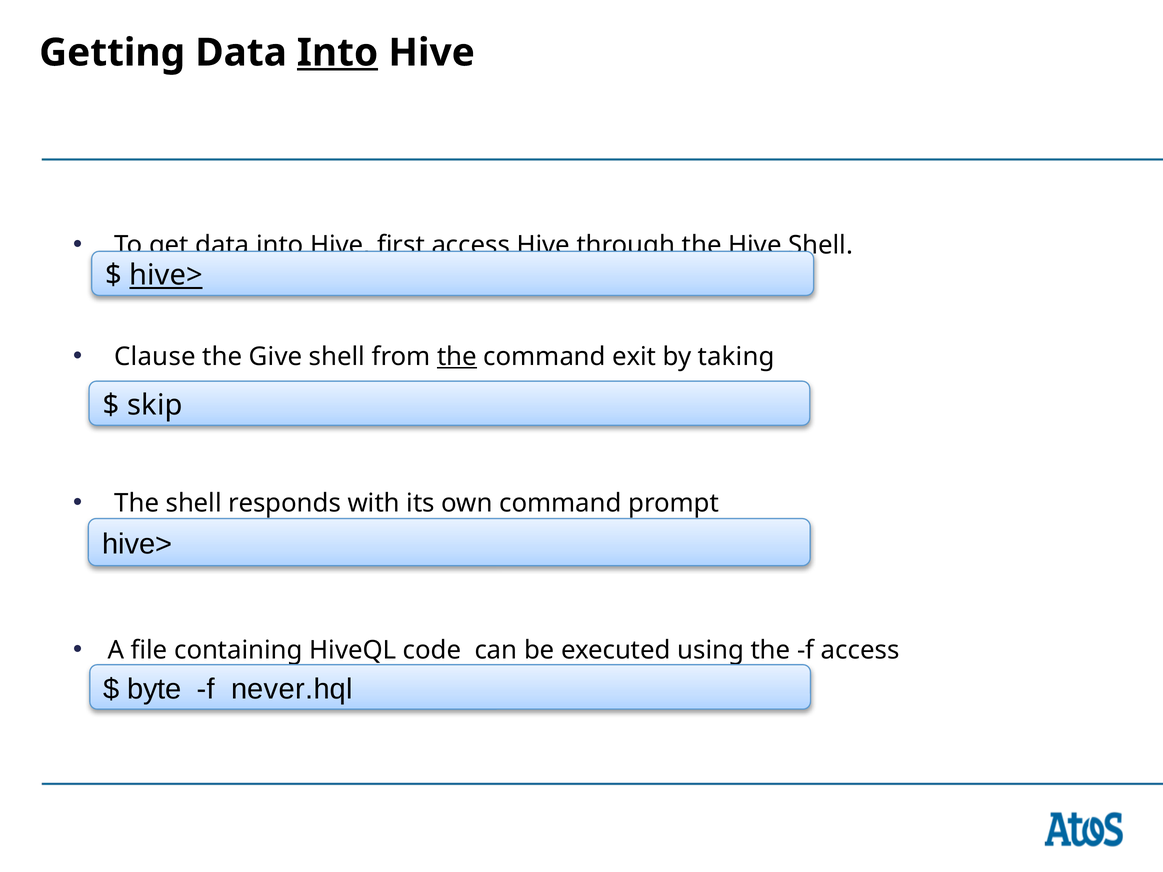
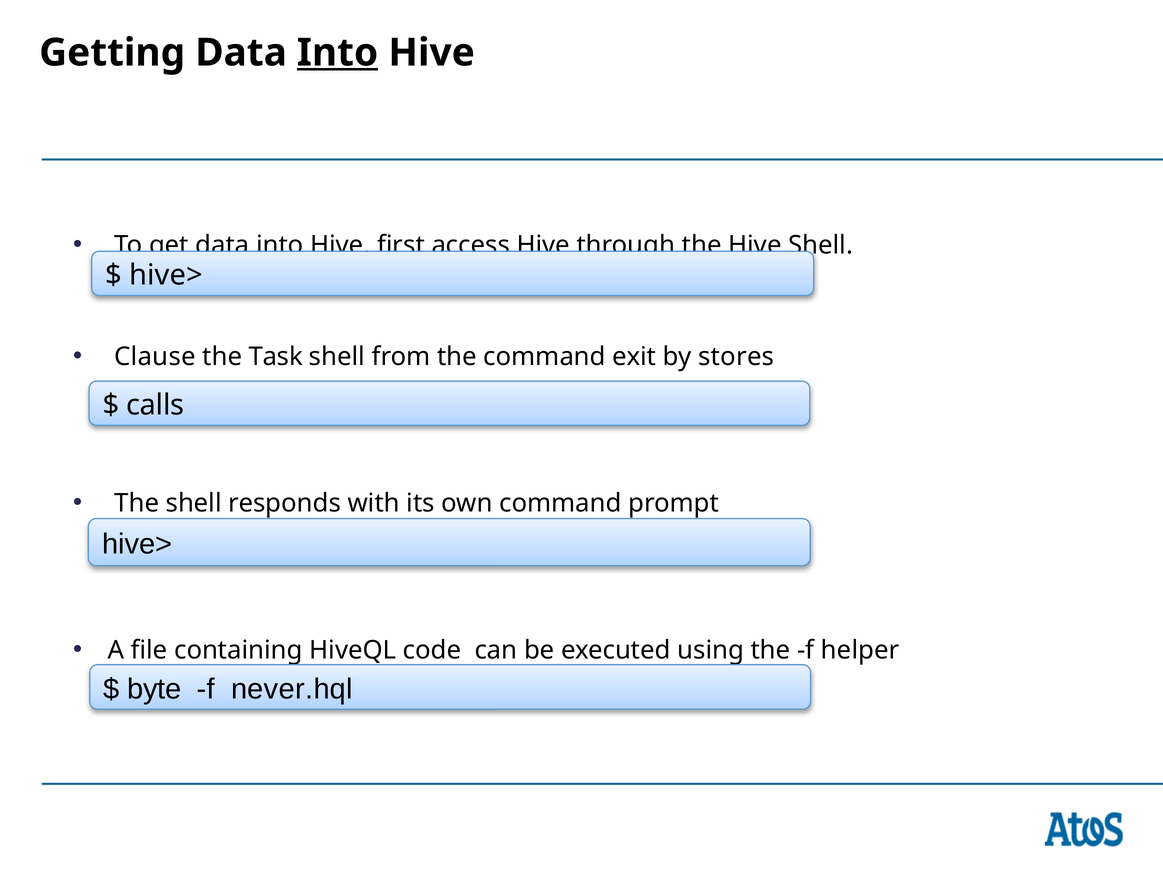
hive> at (166, 275) underline: present -> none
Give: Give -> Task
the at (457, 357) underline: present -> none
taking: taking -> stores
skip: skip -> calls
access at (860, 650): access -> helper
